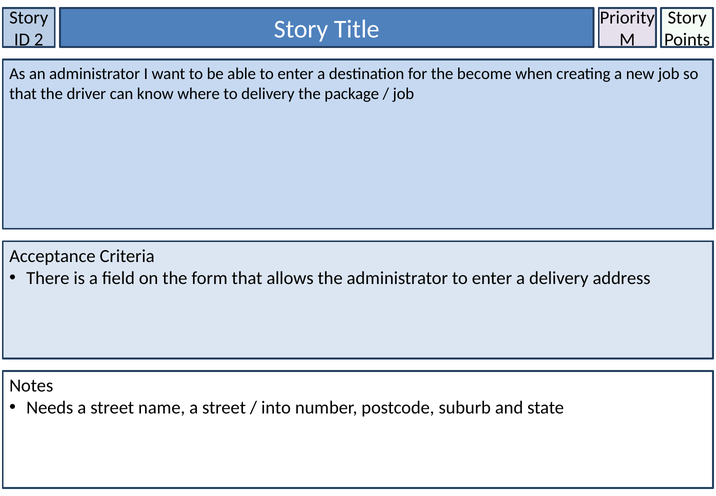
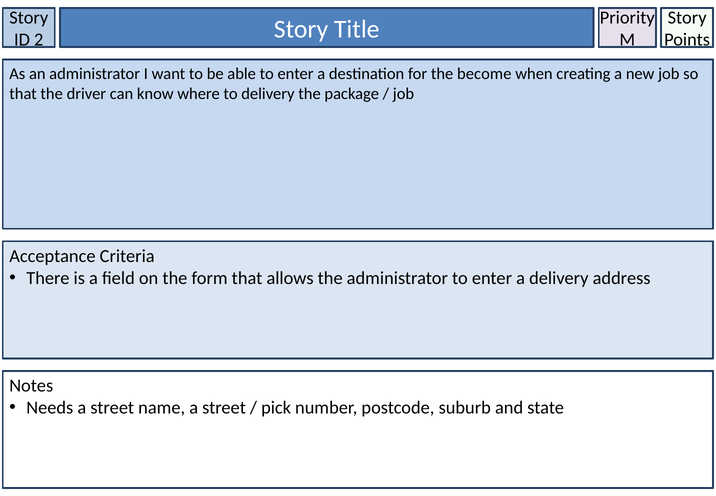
into: into -> pick
